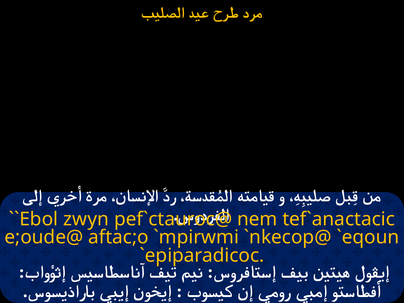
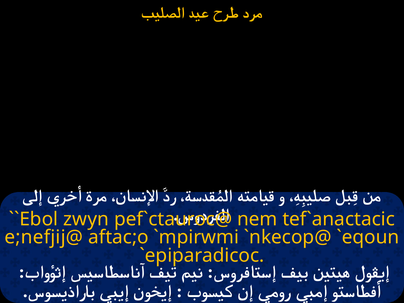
e;oude@: e;oude@ -> e;nefjij@
